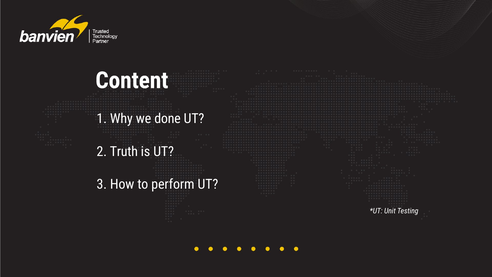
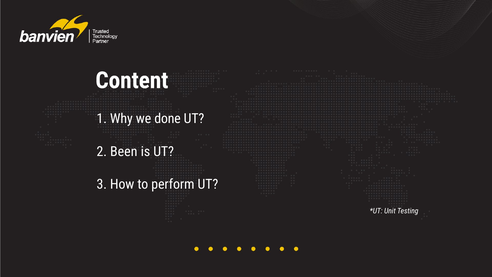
Truth: Truth -> Been
